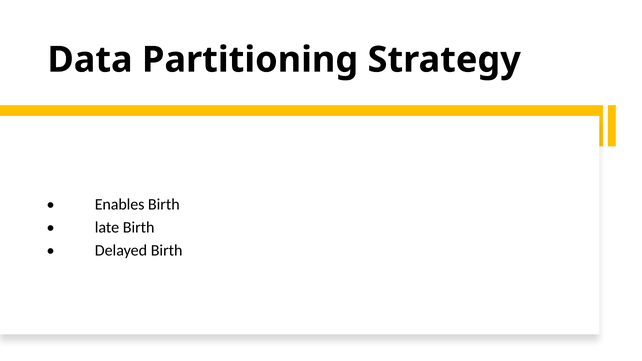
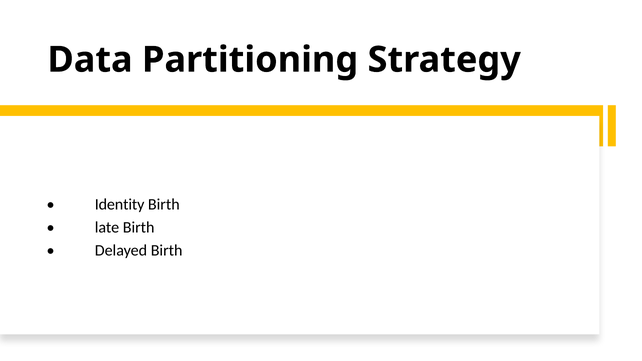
Enables: Enables -> Identity
